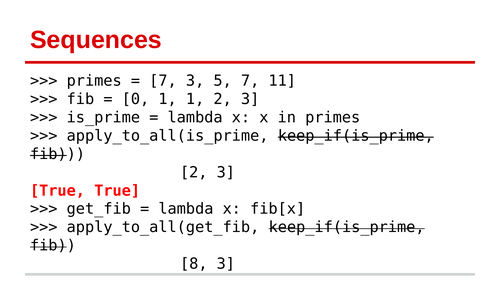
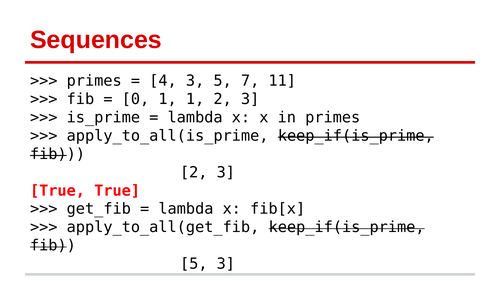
7 at (163, 81): 7 -> 4
8 at (194, 264): 8 -> 5
